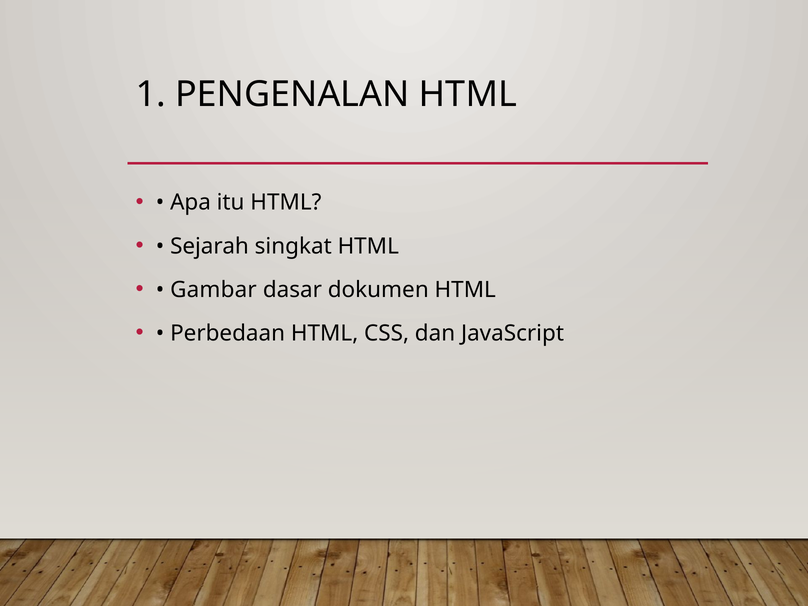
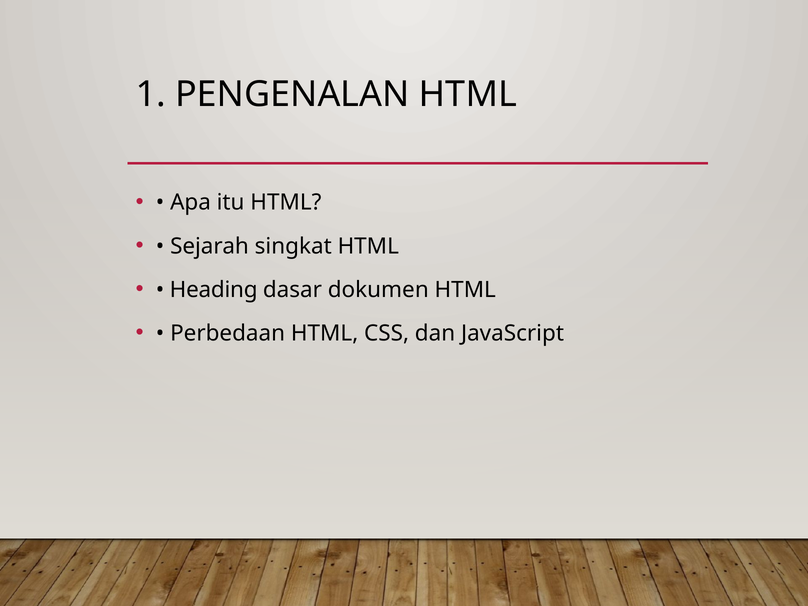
Gambar: Gambar -> Heading
